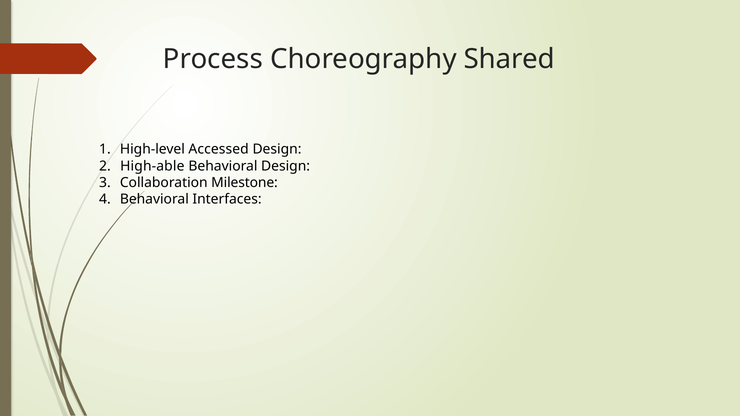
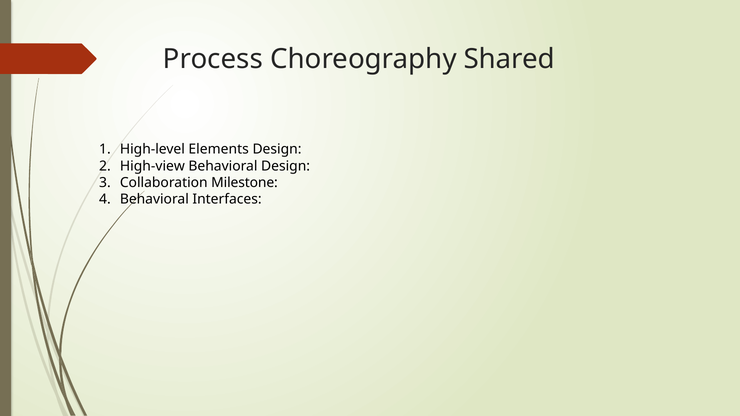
Accessed: Accessed -> Elements
High-able: High-able -> High-view
